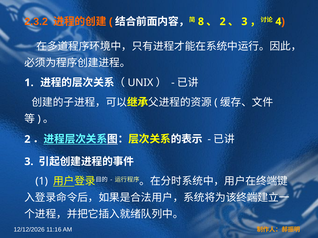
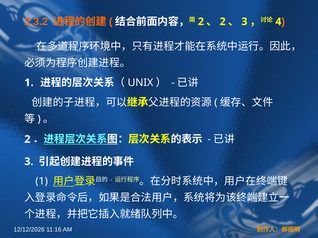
8 at (201, 22): 8 -> 2
